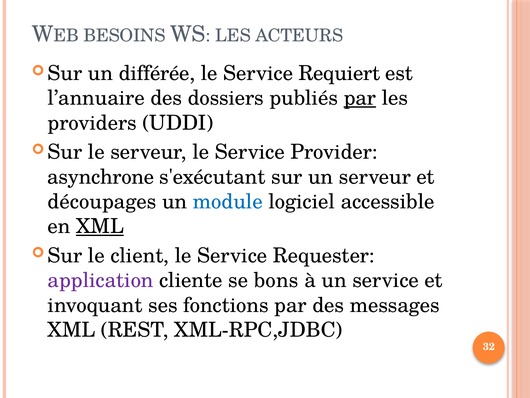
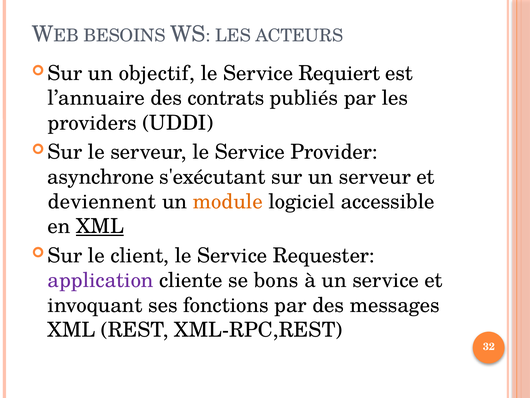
différée: différée -> objectif
dossiers: dossiers -> contrats
par at (360, 98) underline: present -> none
découpages: découpages -> deviennent
module colour: blue -> orange
XML-RPC,JDBC: XML-RPC,JDBC -> XML-RPC,REST
